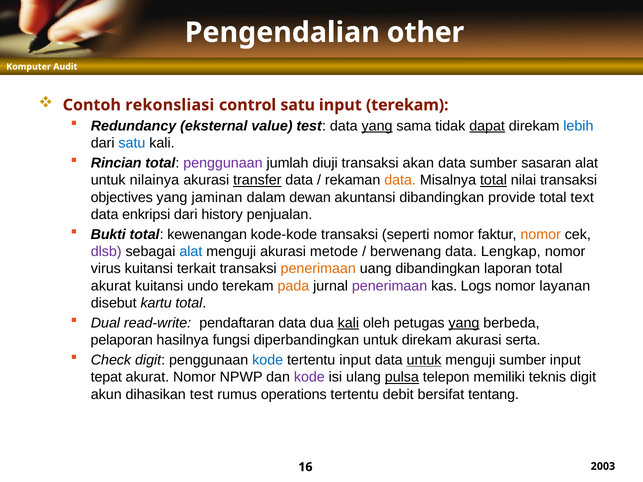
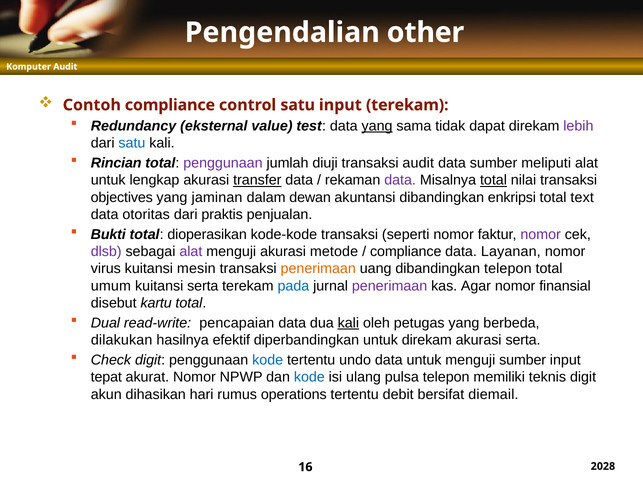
Contoh rekonsliasi: rekonsliasi -> compliance
dapat underline: present -> none
lebih colour: blue -> purple
transaksi akan: akan -> audit
sasaran: sasaran -> meliputi
nilainya: nilainya -> lengkap
data at (400, 180) colour: orange -> purple
provide: provide -> enkripsi
enkripsi: enkripsi -> otoritas
history: history -> praktis
kewenangan: kewenangan -> dioperasikan
nomor at (541, 235) colour: orange -> purple
alat at (191, 252) colour: blue -> purple
berwenang at (406, 252): berwenang -> compliance
Lengkap: Lengkap -> Layanan
terkait: terkait -> mesin
dibandingkan laporan: laporan -> telepon
akurat at (111, 286): akurat -> umum
kuitansi undo: undo -> serta
pada colour: orange -> blue
Logs: Logs -> Agar
layanan: layanan -> finansial
pendaftaran: pendaftaran -> pencapaian
yang at (464, 323) underline: present -> none
pelaporan: pelaporan -> dilakukan
fungsi: fungsi -> efektif
tertentu input: input -> undo
untuk at (424, 360) underline: present -> none
kode at (309, 377) colour: purple -> blue
pulsa underline: present -> none
dihasikan test: test -> hari
tentang: tentang -> diemail
2003: 2003 -> 2028
